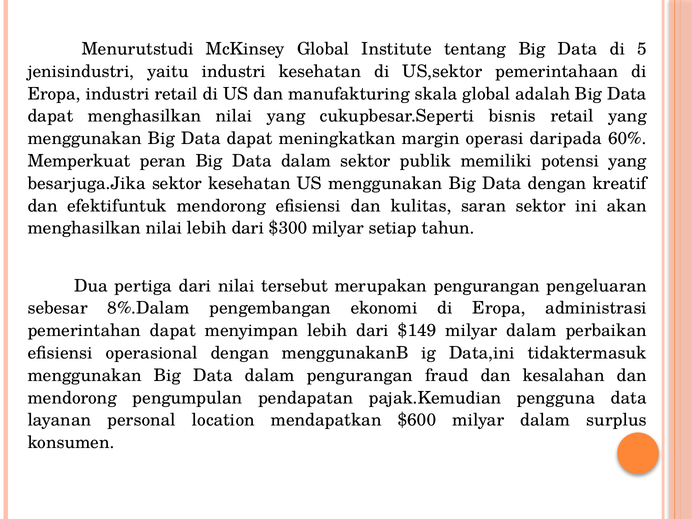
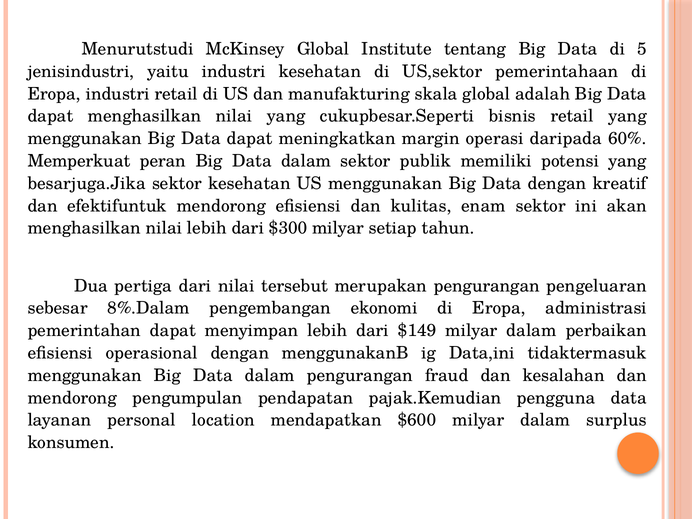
saran: saran -> enam
